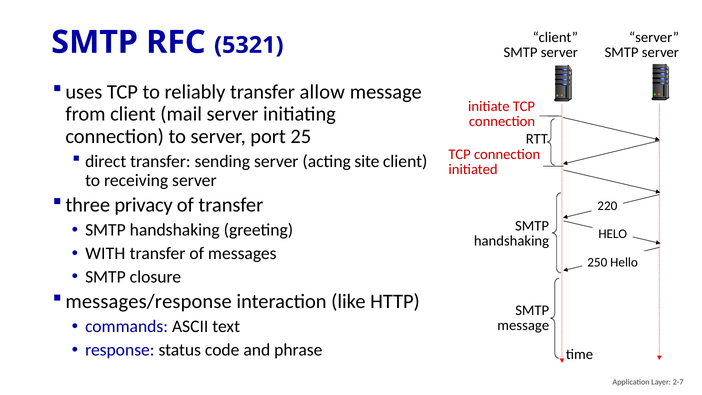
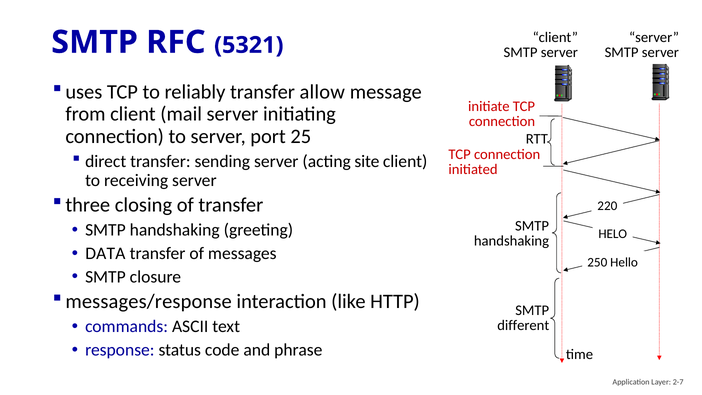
privacy: privacy -> closing
WITH: WITH -> DATA
message at (523, 325): message -> different
